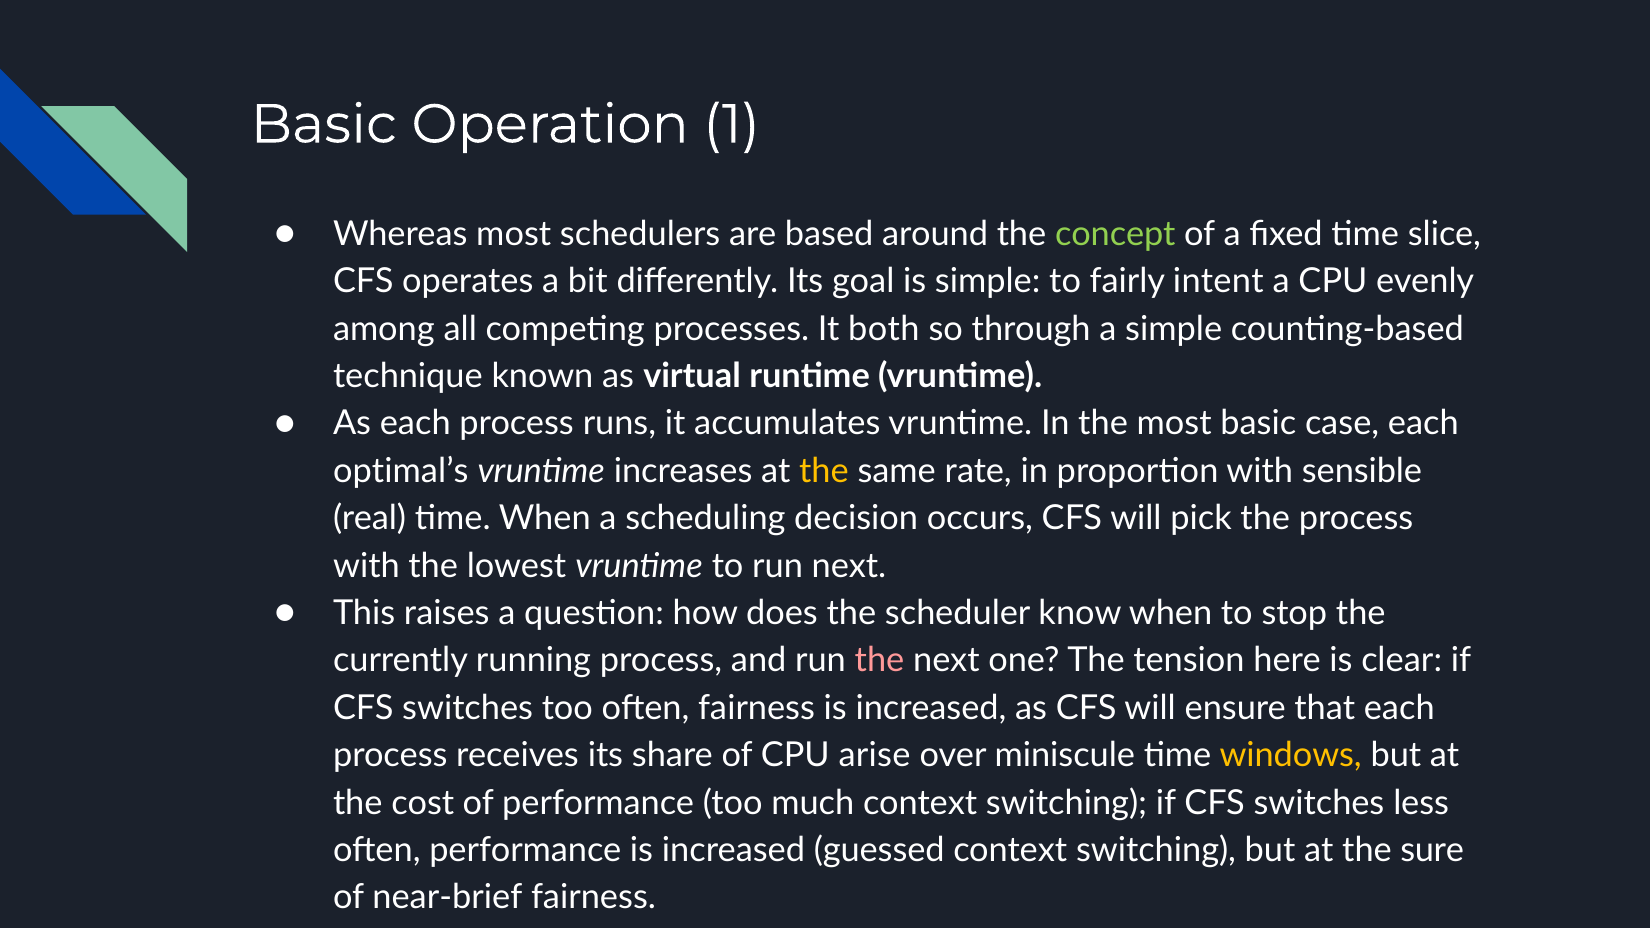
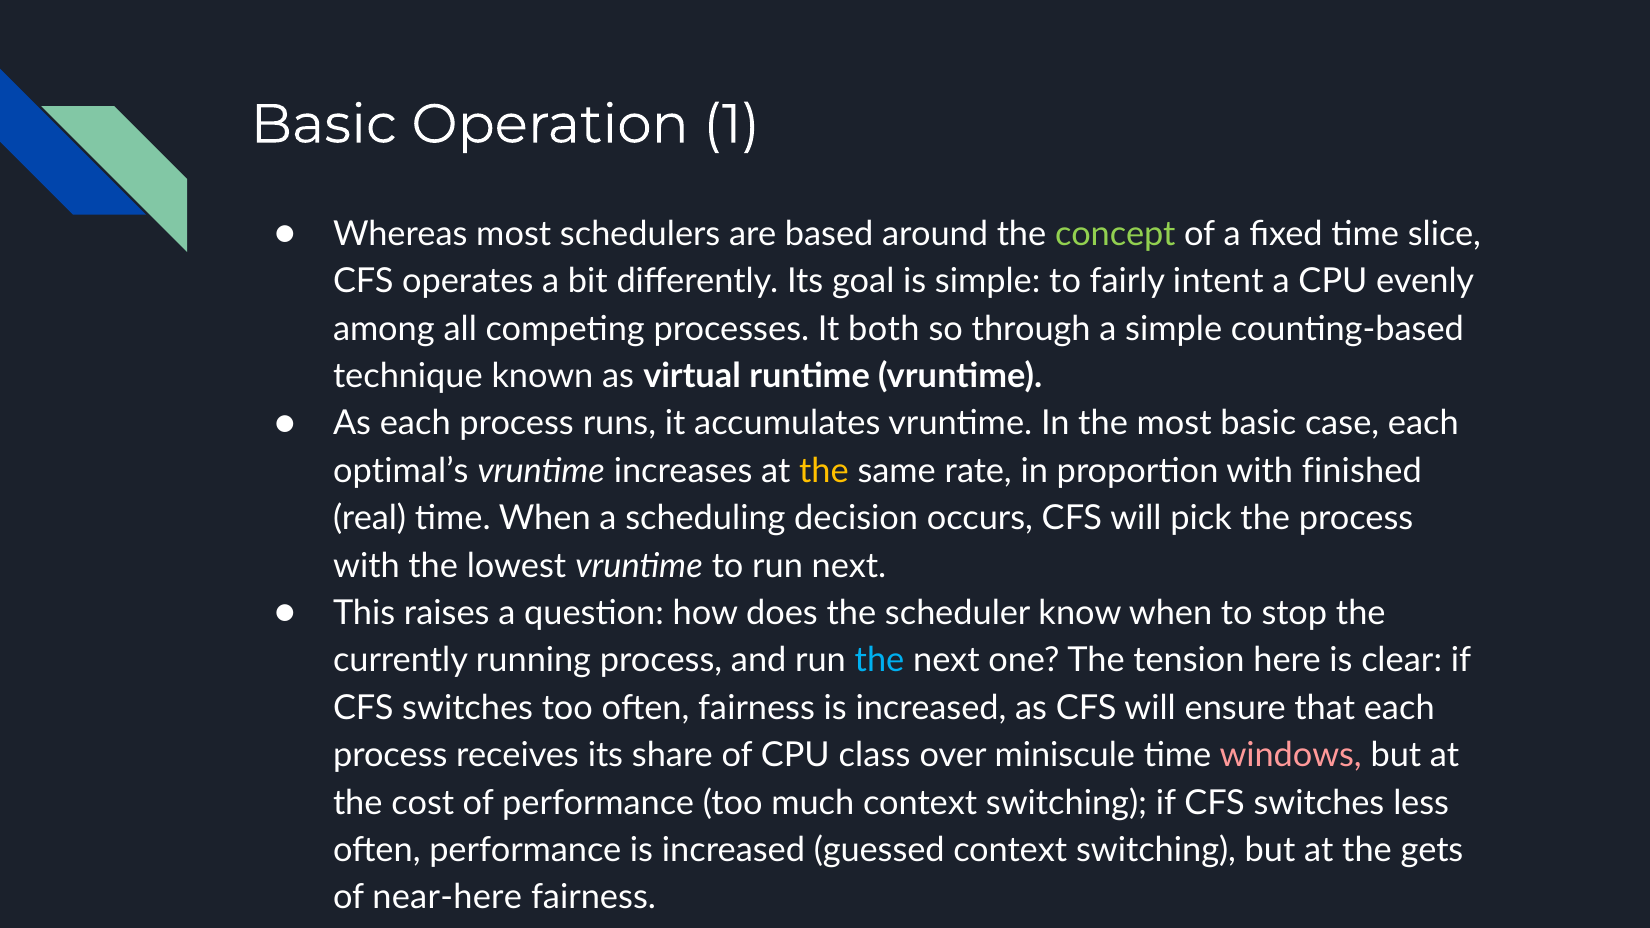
sensible: sensible -> finished
the at (880, 661) colour: pink -> light blue
arise: arise -> class
windows colour: yellow -> pink
sure: sure -> gets
near-brief: near-brief -> near-here
